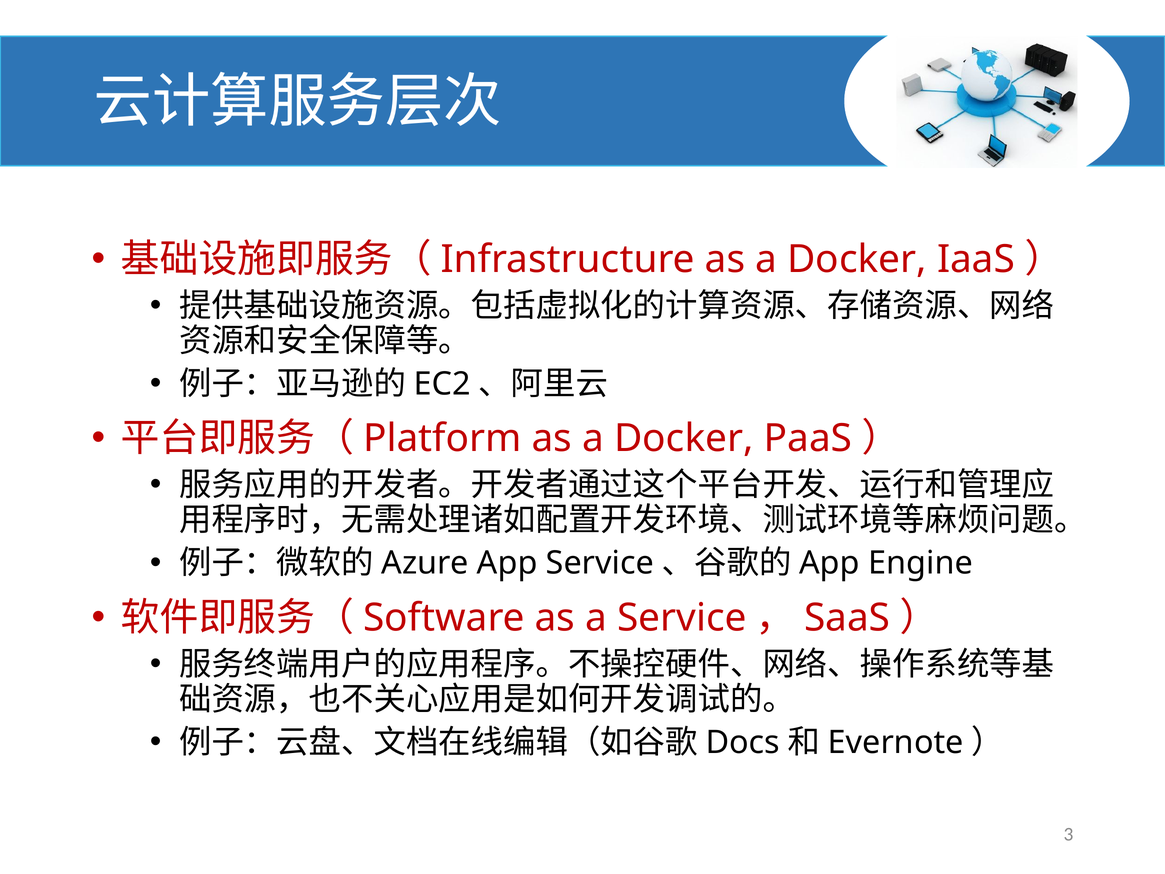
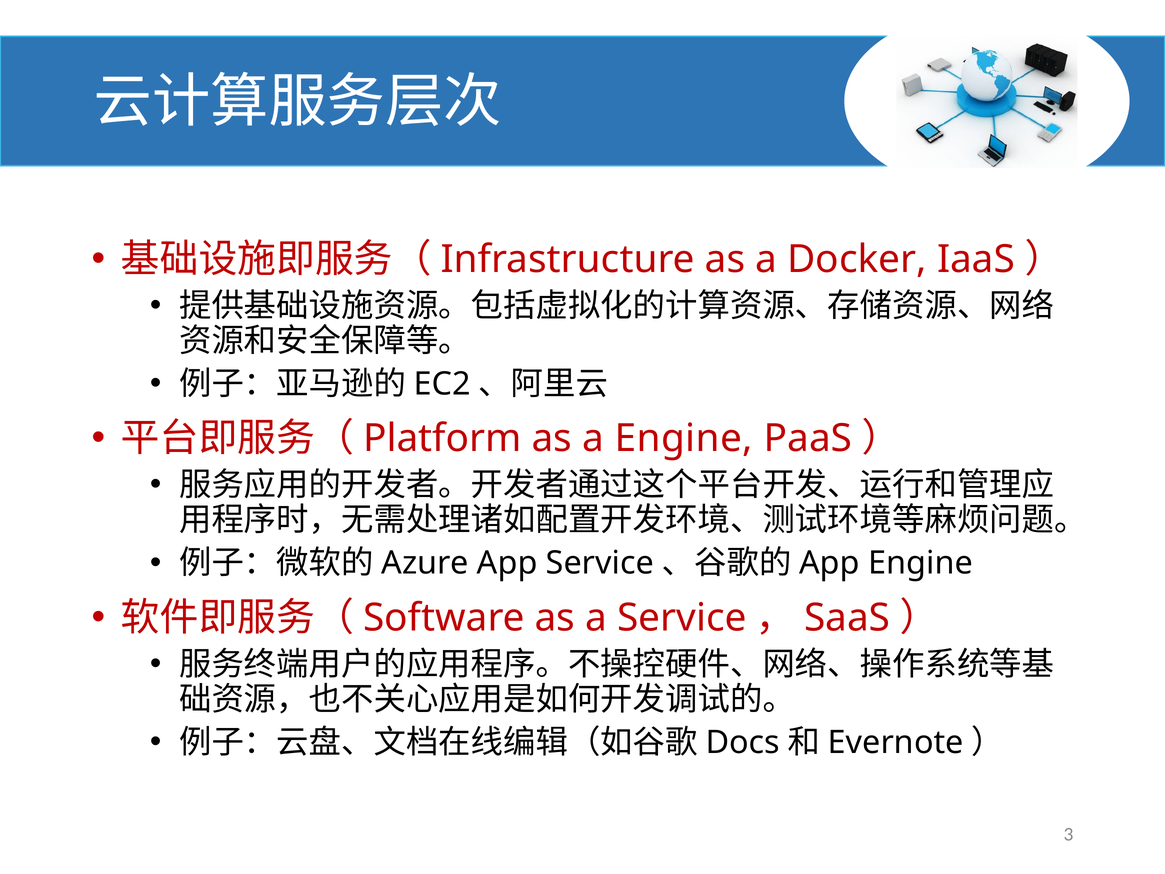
Docker at (684, 438): Docker -> Engine
